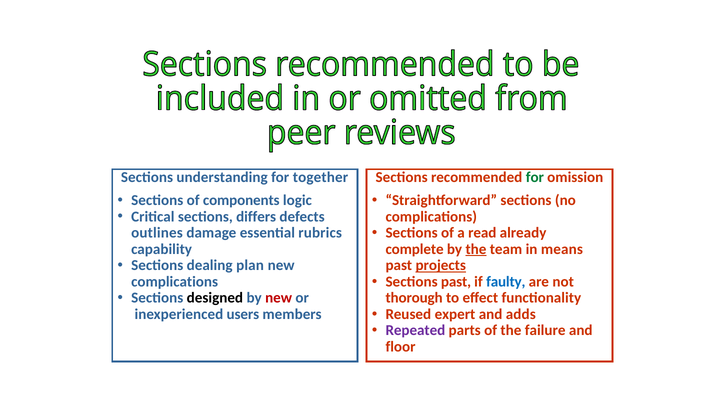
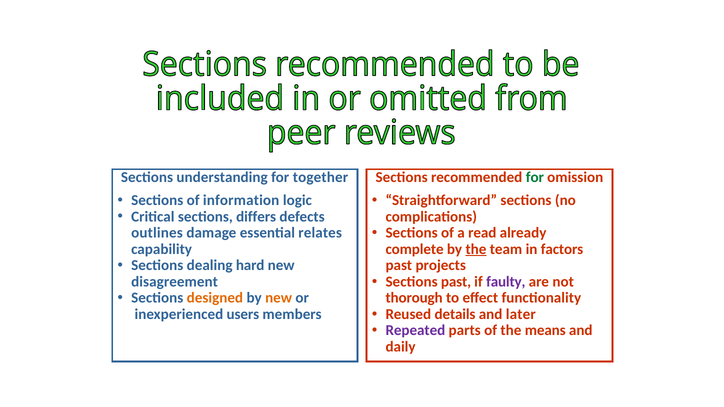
components: components -> information
rubrics: rubrics -> relates
means: means -> factors
plan: plan -> hard
projects underline: present -> none
faulty colour: blue -> purple
complications at (175, 282): complications -> disagreement
designed colour: black -> orange
new at (279, 298) colour: red -> orange
expert: expert -> details
adds: adds -> later
failure: failure -> means
floor: floor -> daily
